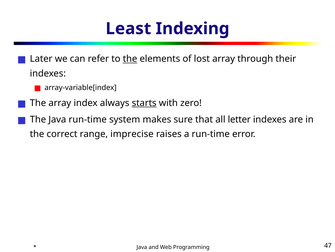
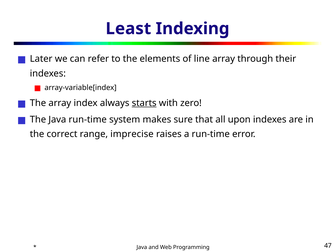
the at (130, 59) underline: present -> none
lost: lost -> line
letter: letter -> upon
